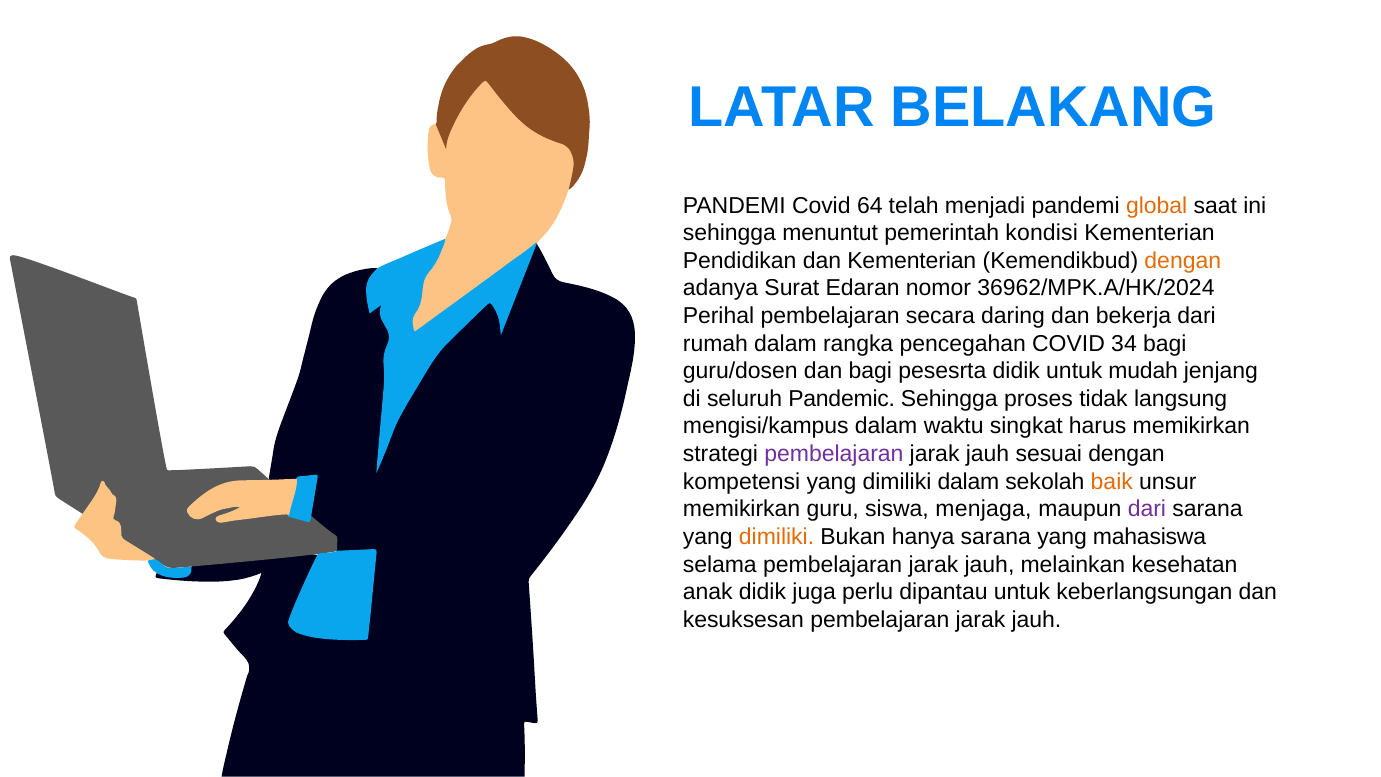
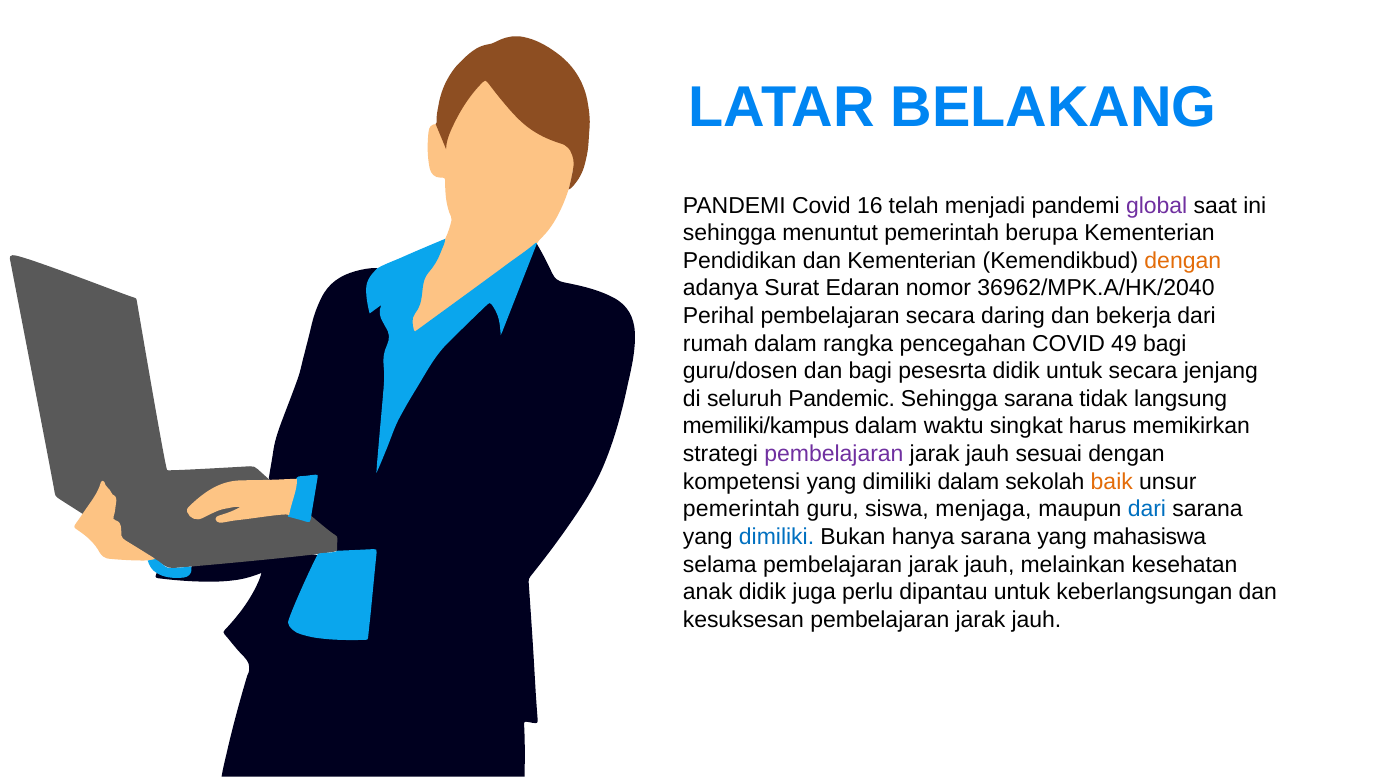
64: 64 -> 16
global colour: orange -> purple
kondisi: kondisi -> berupa
36962/MPK.A/HK/2024: 36962/MPK.A/HK/2024 -> 36962/MPK.A/HK/2040
34: 34 -> 49
untuk mudah: mudah -> secara
Sehingga proses: proses -> sarana
mengisi/kampus: mengisi/kampus -> memiliki/kampus
memikirkan at (742, 509): memikirkan -> pemerintah
dari at (1147, 509) colour: purple -> blue
dimiliki at (777, 537) colour: orange -> blue
